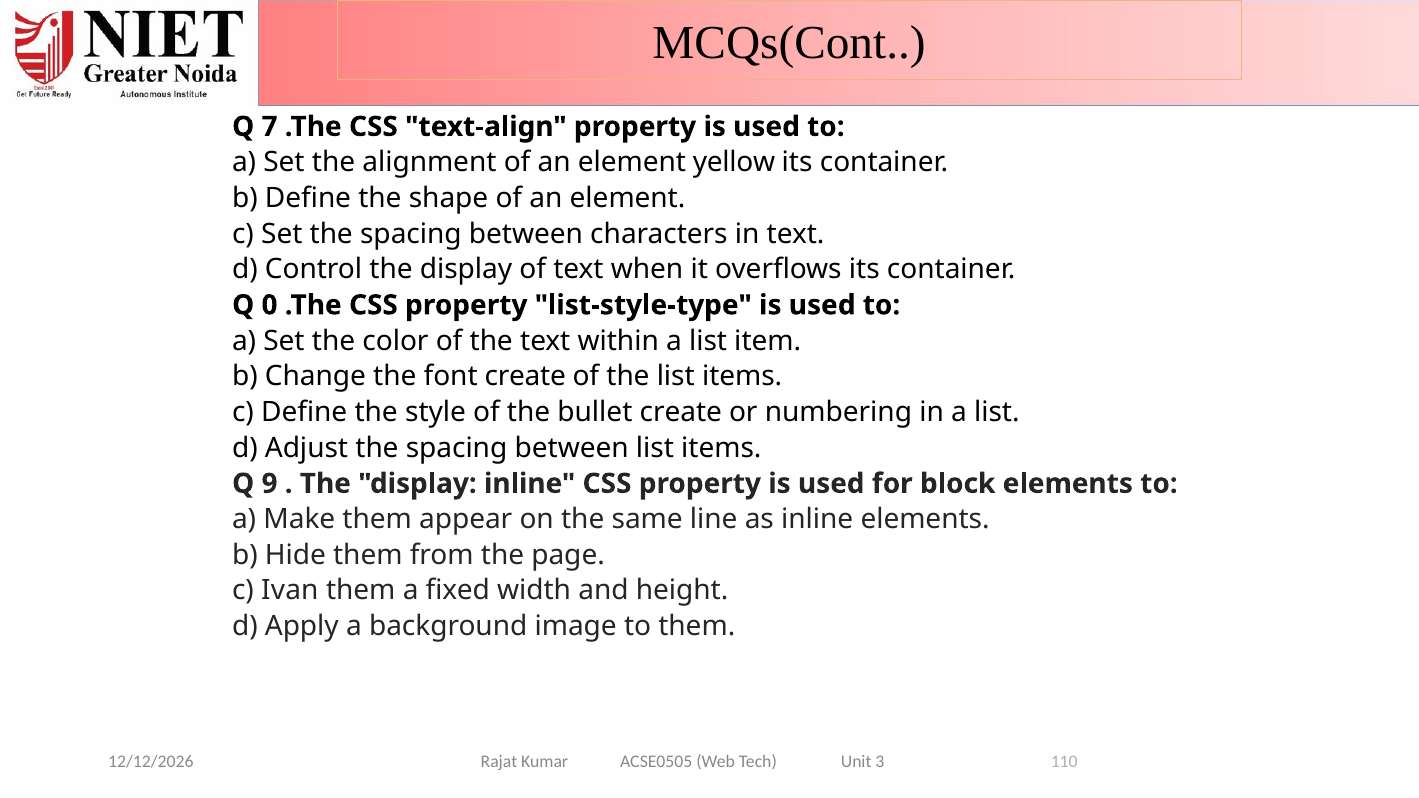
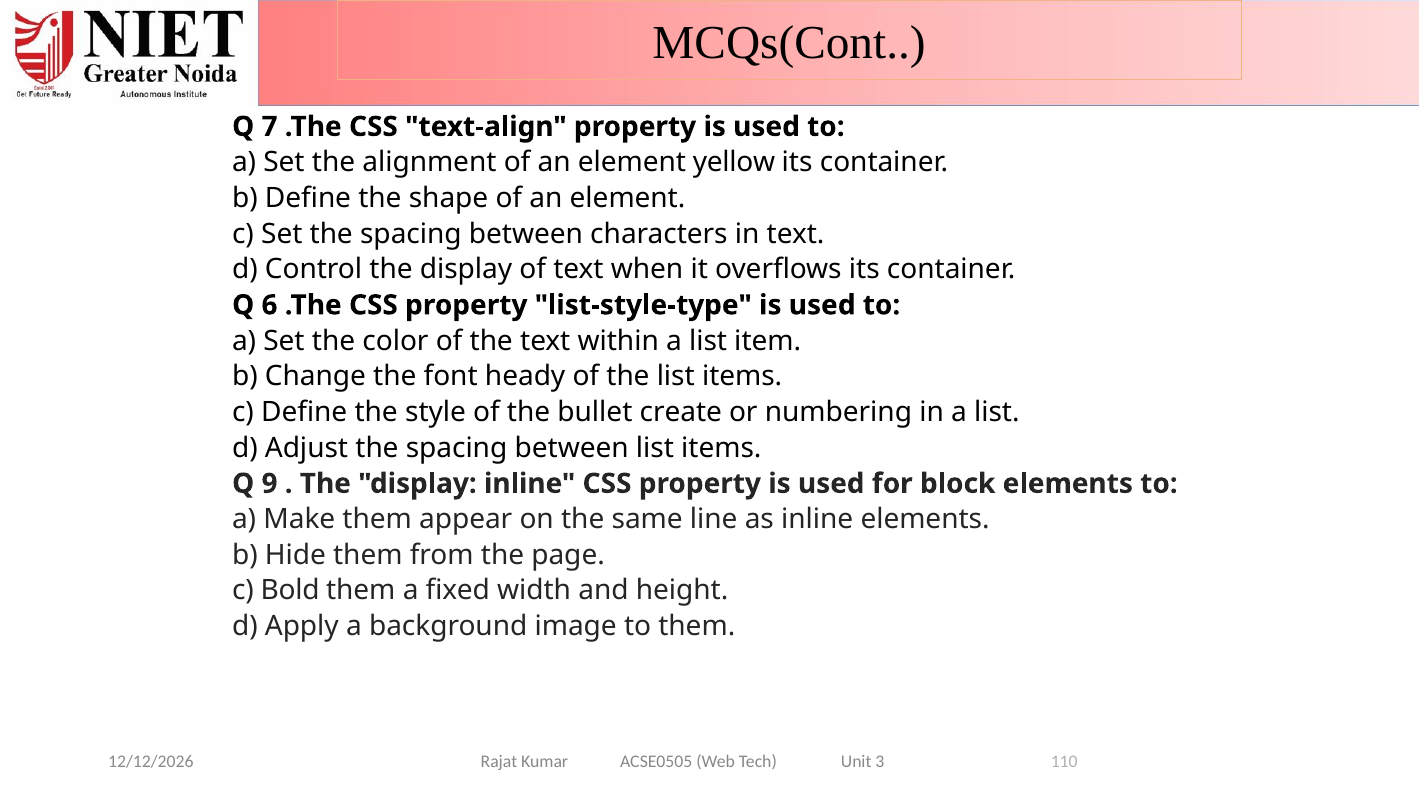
0: 0 -> 6
font create: create -> heady
Ivan: Ivan -> Bold
